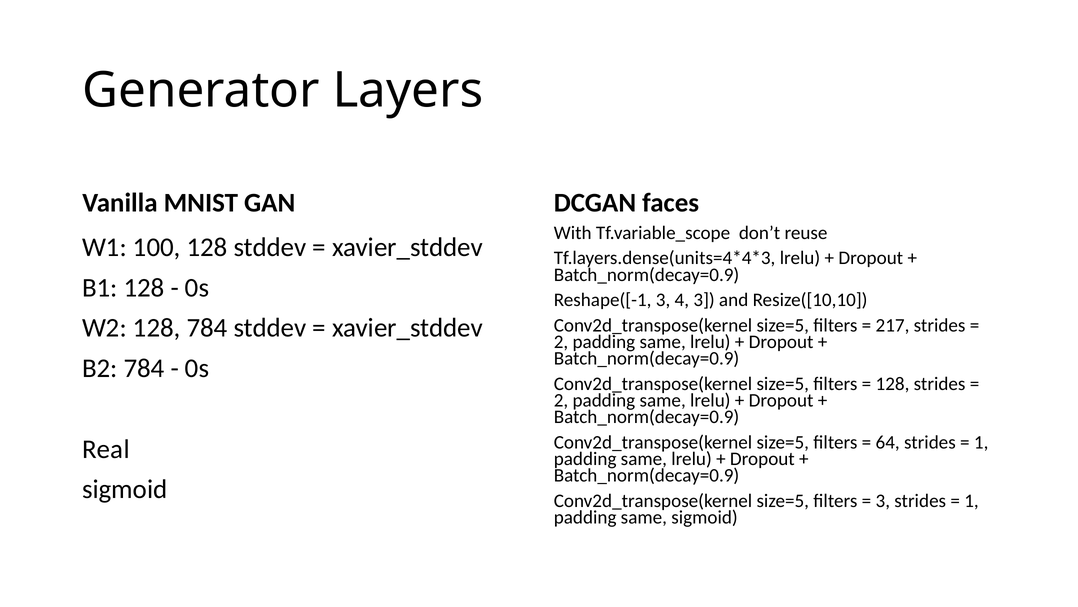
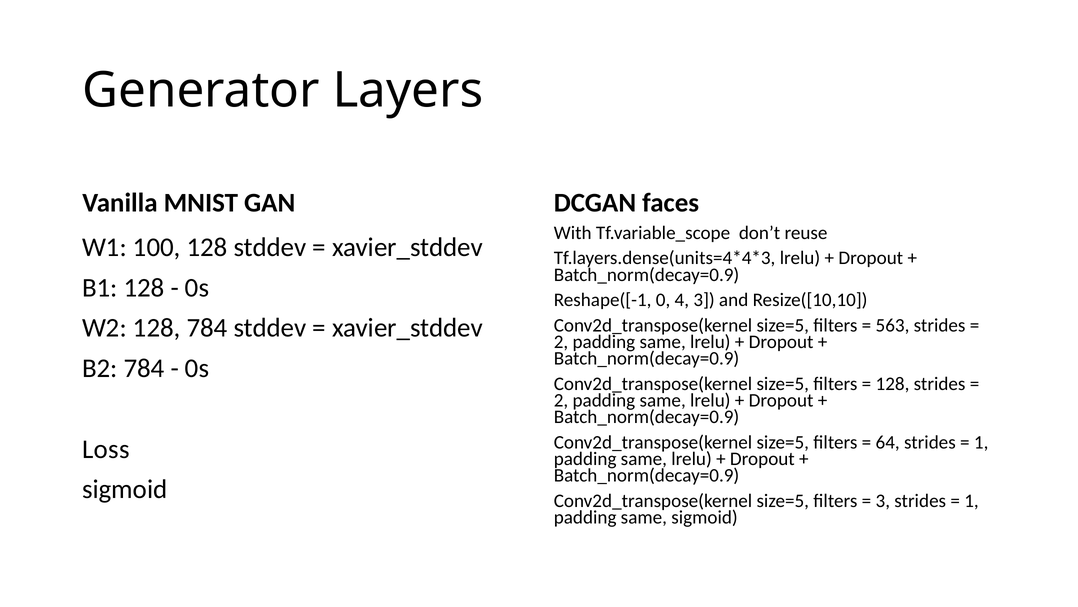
Reshape([-1 3: 3 -> 0
217: 217 -> 563
Real: Real -> Loss
